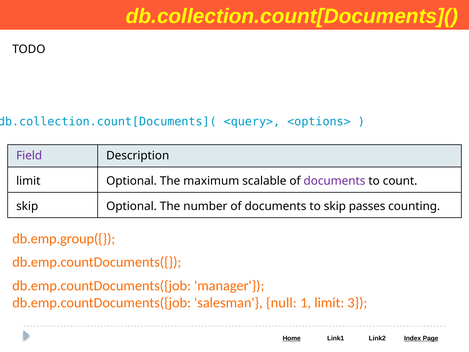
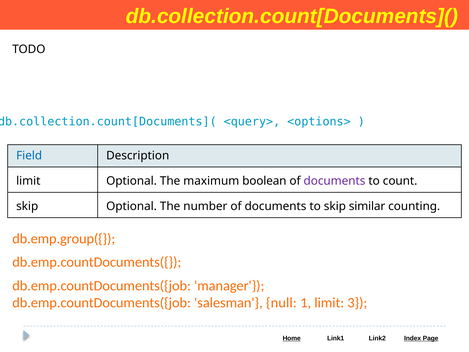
Field colour: purple -> blue
scalable: scalable -> boolean
passes: passes -> similar
